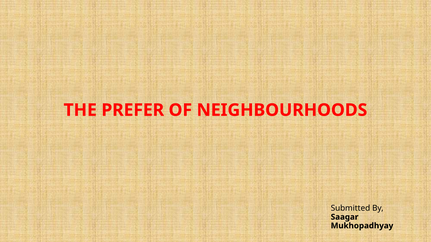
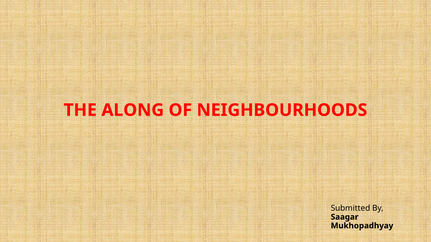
PREFER: PREFER -> ALONG
